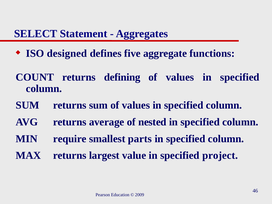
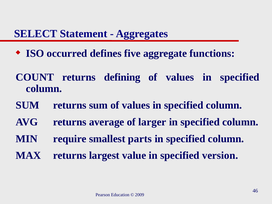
designed: designed -> occurred
nested: nested -> larger
project: project -> version
